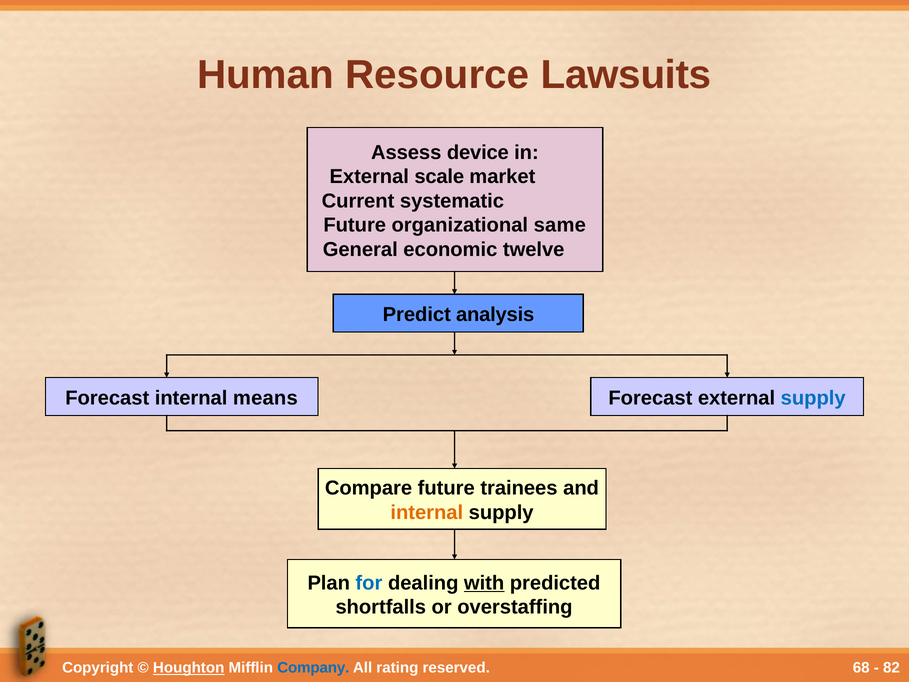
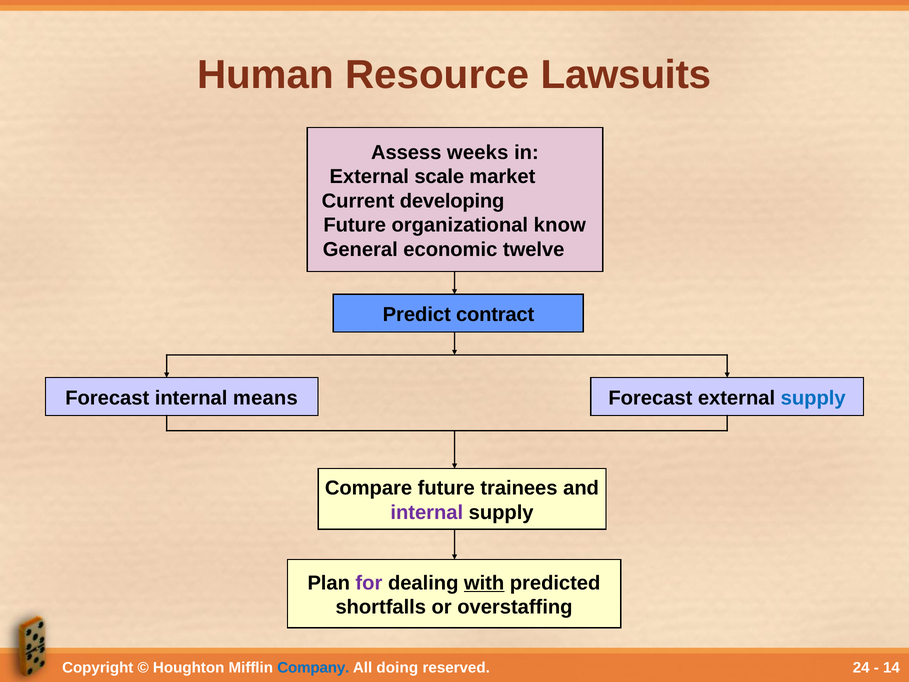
device: device -> weeks
systematic: systematic -> developing
same: same -> know
analysis: analysis -> contract
internal at (427, 512) colour: orange -> purple
for colour: blue -> purple
Houghton underline: present -> none
rating: rating -> doing
68: 68 -> 24
82: 82 -> 14
